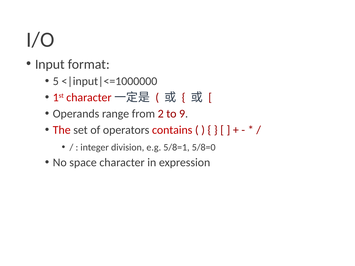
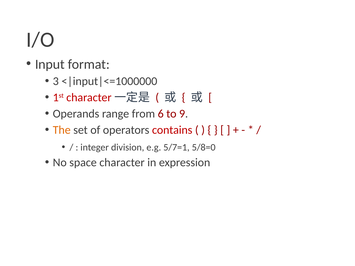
5: 5 -> 3
2: 2 -> 6
The colour: red -> orange
5/8=1: 5/8=1 -> 5/7=1
